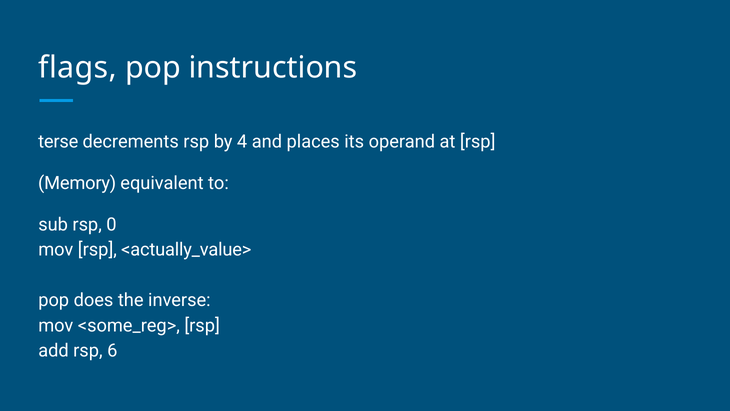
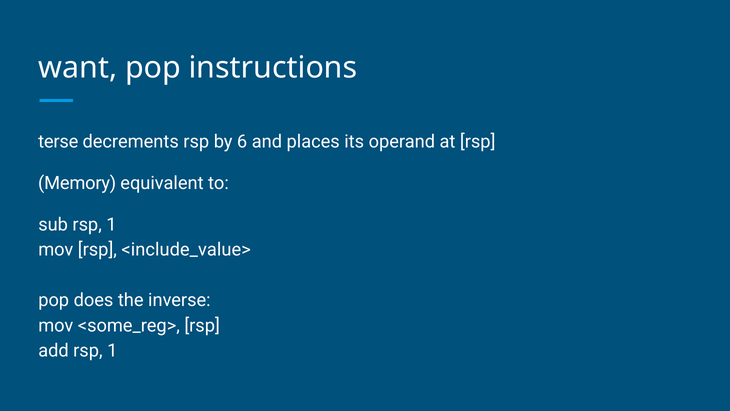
flags: flags -> want
4: 4 -> 6
sub rsp 0: 0 -> 1
<actually_value>: <actually_value> -> <include_value>
add rsp 6: 6 -> 1
